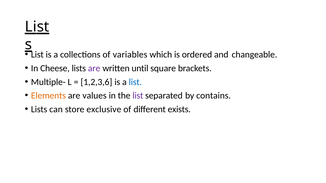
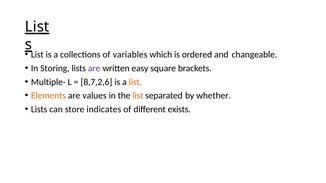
Cheese: Cheese -> Storing
until: until -> easy
1,2,3,6: 1,2,3,6 -> 8,7,2,6
list at (135, 82) colour: blue -> orange
list at (138, 96) colour: purple -> orange
contains: contains -> whether
exclusive: exclusive -> indicates
